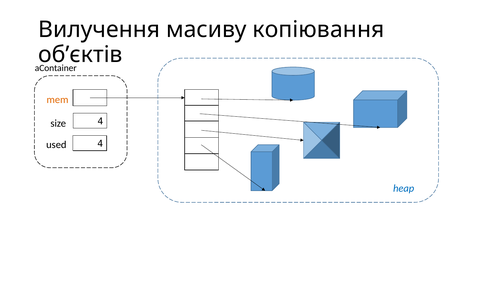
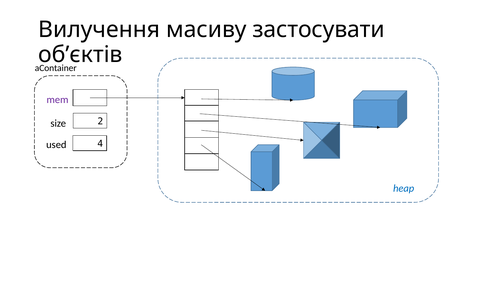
копіювання: копіювання -> застосувати
mem colour: orange -> purple
4: 4 -> 2
